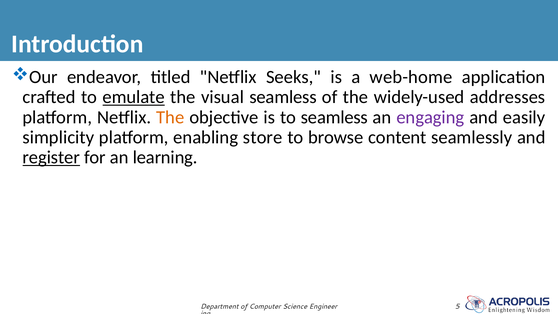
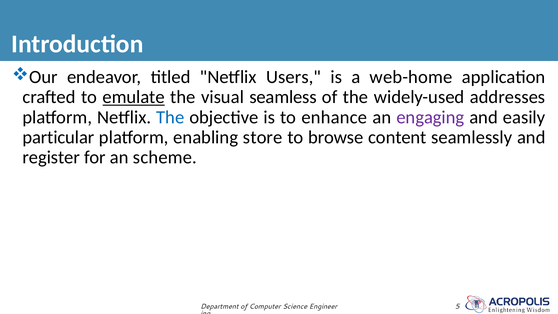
Seeks: Seeks -> Users
The at (170, 117) colour: orange -> blue
to seamless: seamless -> enhance
simplicity: simplicity -> particular
register underline: present -> none
learning: learning -> scheme
